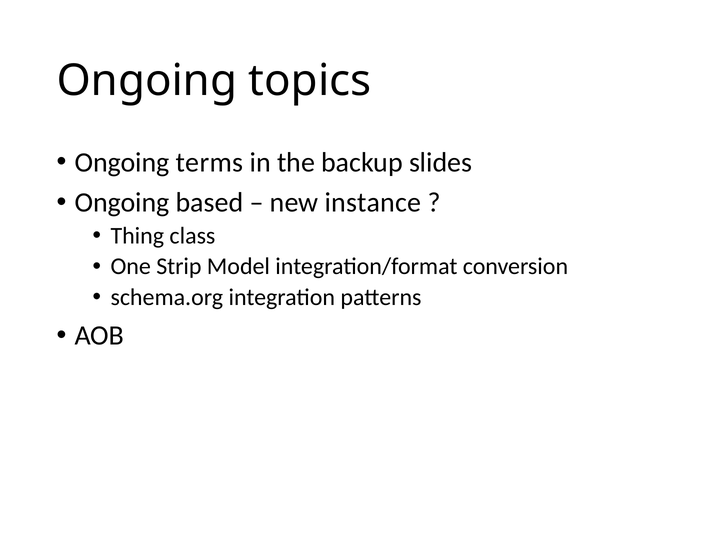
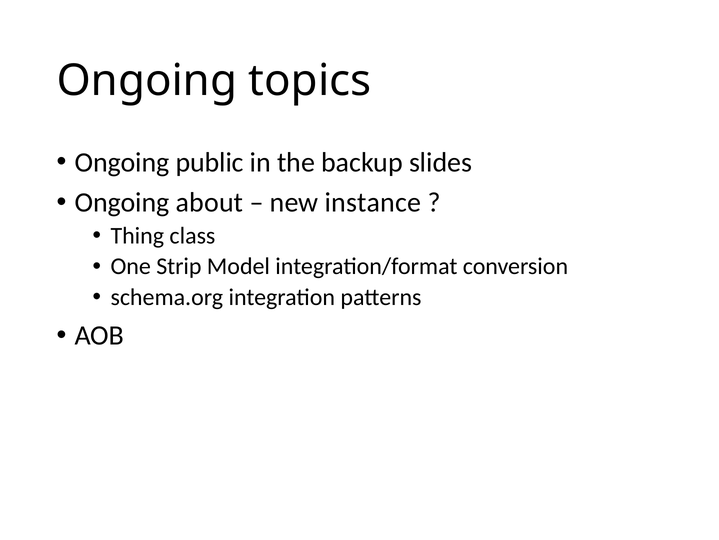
terms: terms -> public
based: based -> about
